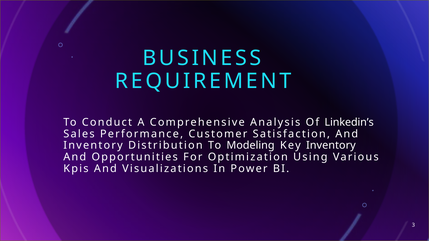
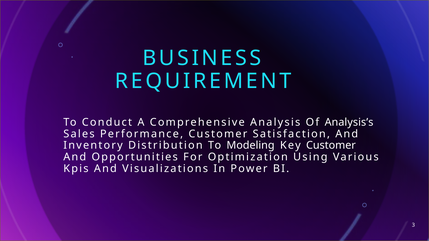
Linkedin’s: Linkedin’s -> Analysis’s
Key Inventory: Inventory -> Customer
